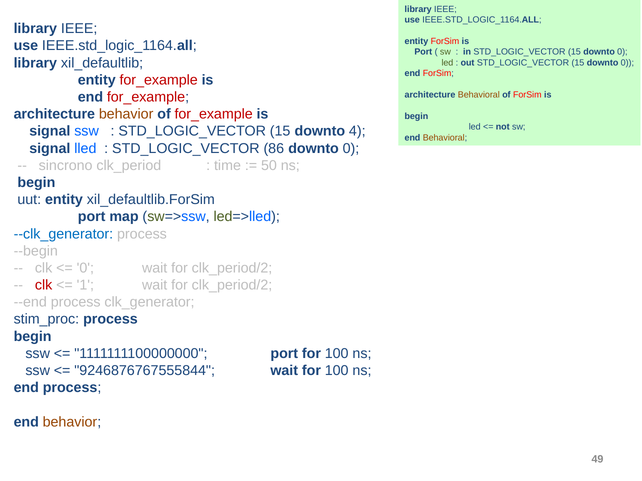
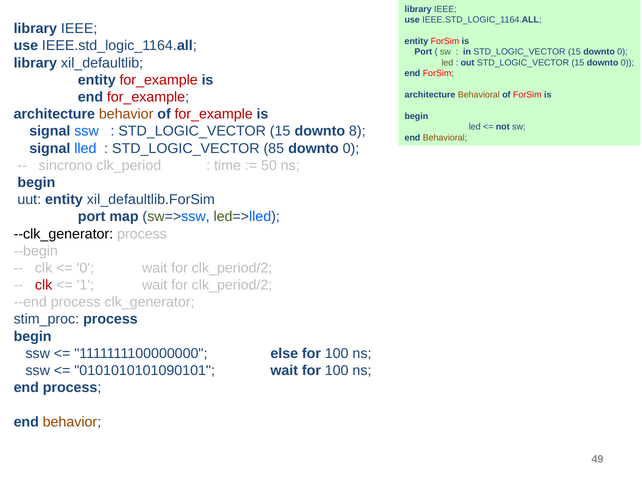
4: 4 -> 8
86: 86 -> 85
--clk_generator colour: blue -> black
1111111100000000 port: port -> else
9246876767555844: 9246876767555844 -> 0101010101090101
